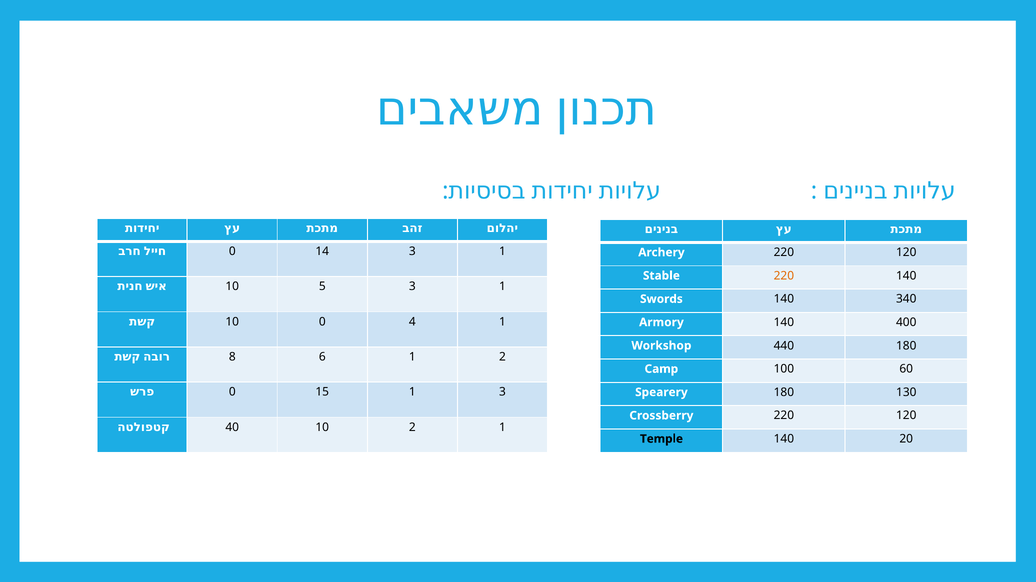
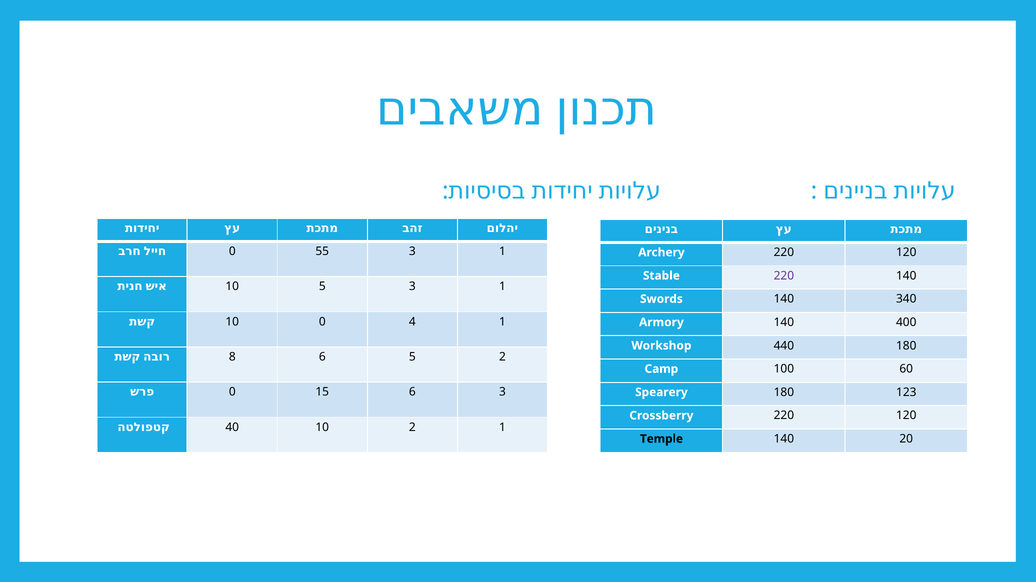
14: 14 -> 55
220 at (784, 276) colour: orange -> purple
6 1: 1 -> 5
15 1: 1 -> 6
130: 130 -> 123
